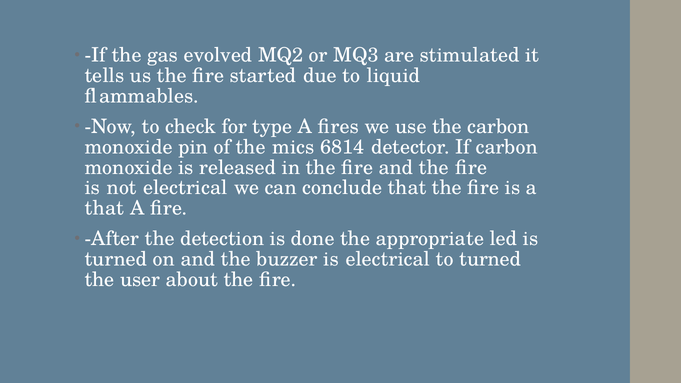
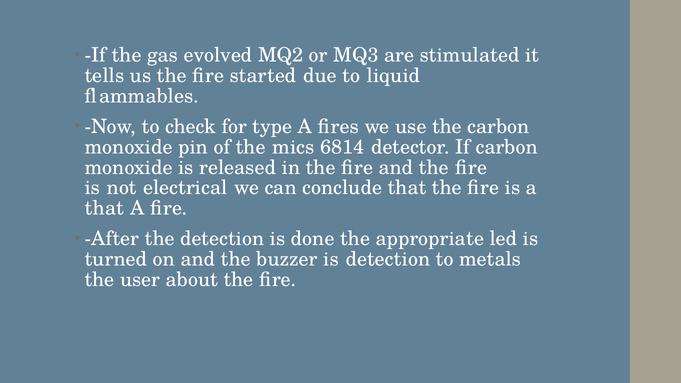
is electrical: electrical -> detection
to turned: turned -> metals
